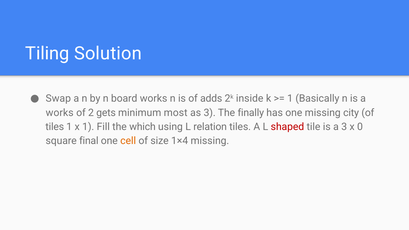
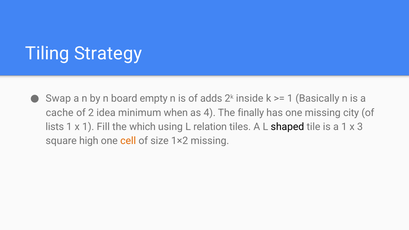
Solution: Solution -> Strategy
board works: works -> empty
works at (60, 113): works -> cache
gets: gets -> idea
most: most -> when
as 3: 3 -> 4
tiles at (55, 127): tiles -> lists
shaped colour: red -> black
a 3: 3 -> 1
0: 0 -> 3
final: final -> high
1×4: 1×4 -> 1×2
